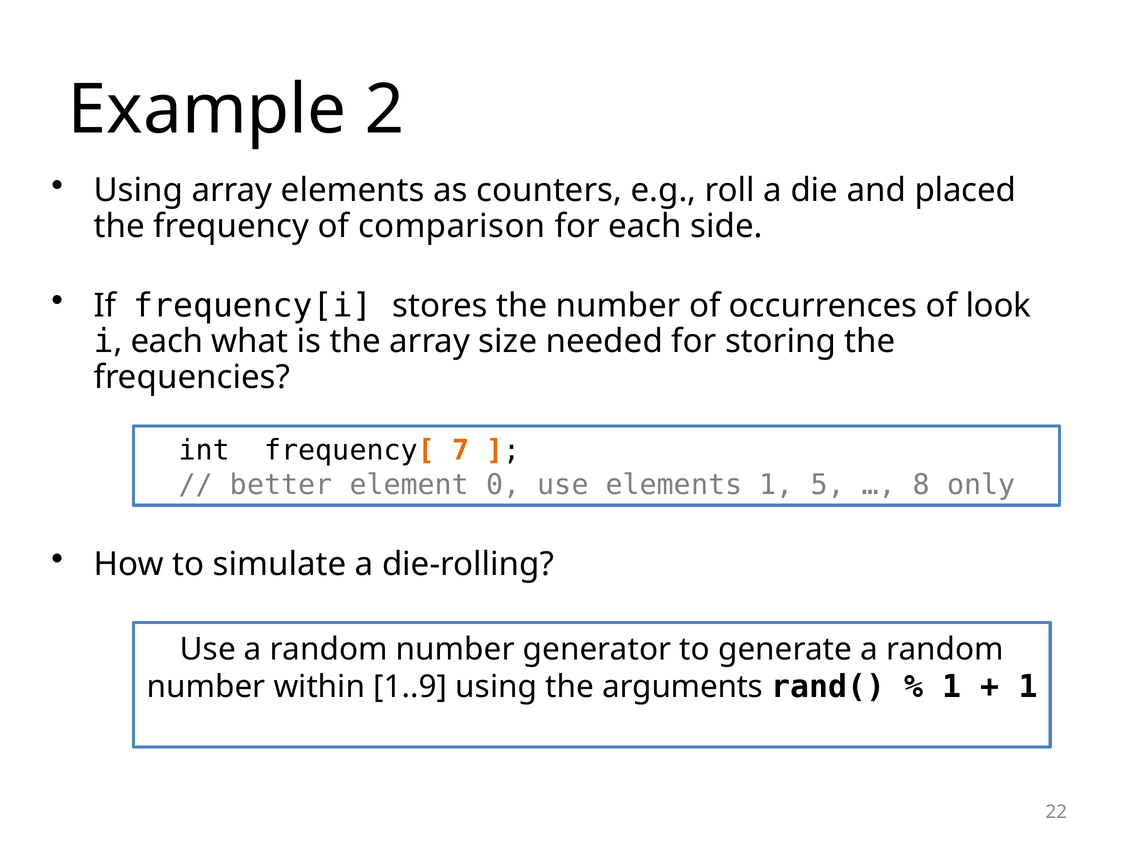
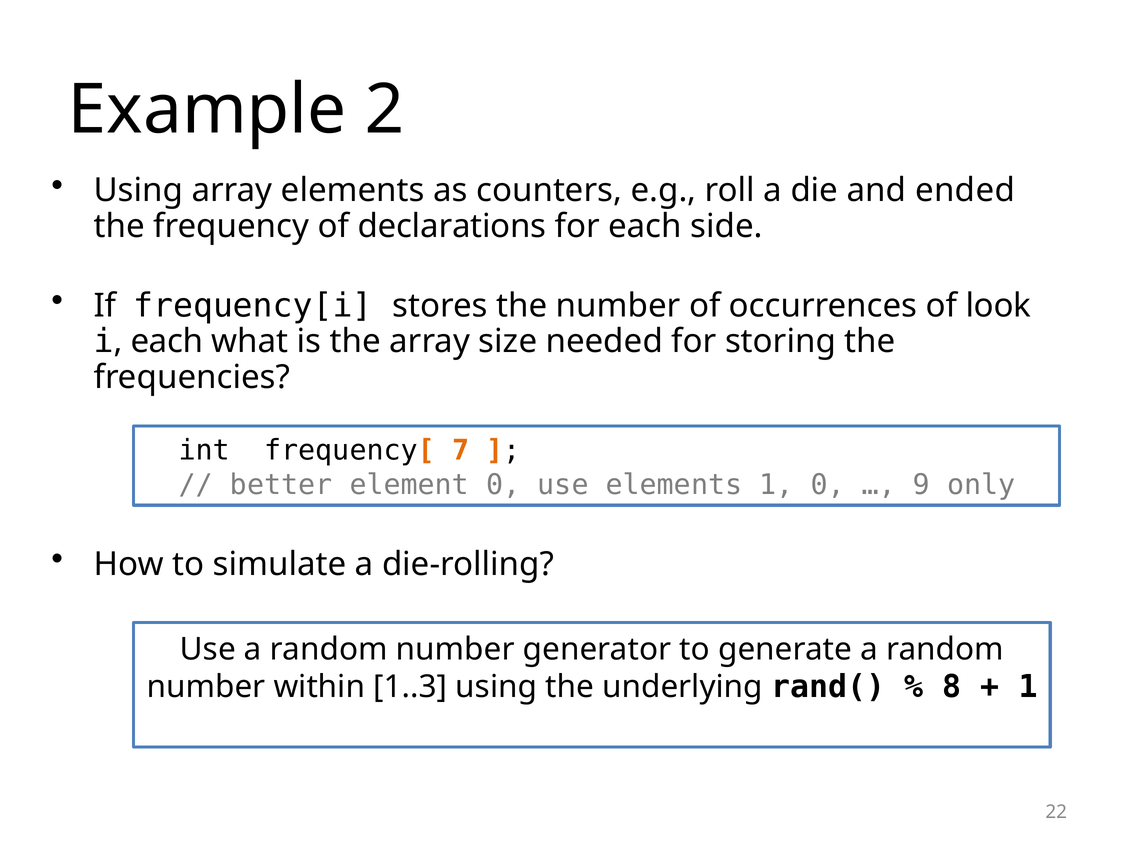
placed: placed -> ended
comparison: comparison -> declarations
1 5: 5 -> 0
8: 8 -> 9
1..9: 1..9 -> 1..3
arguments: arguments -> underlying
1 at (952, 686): 1 -> 8
